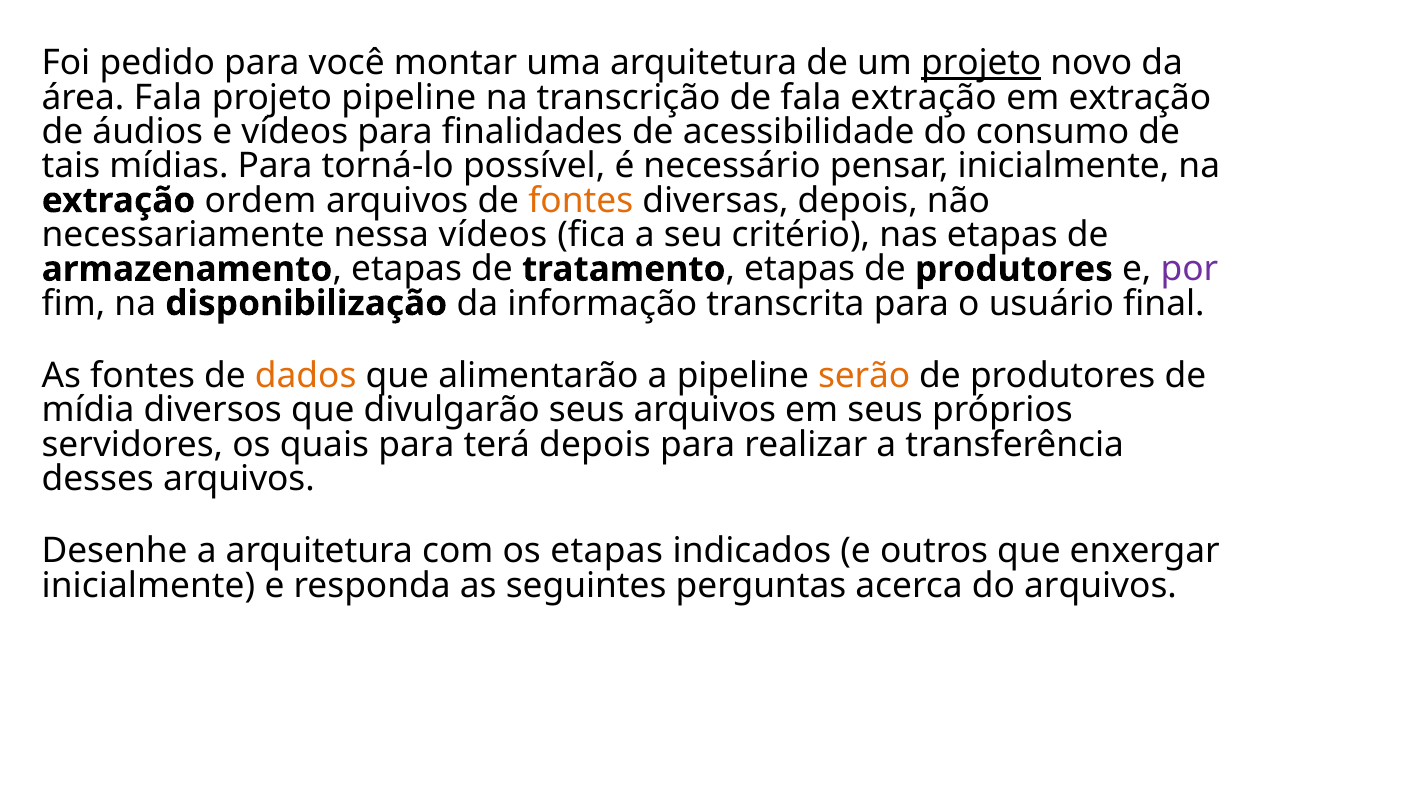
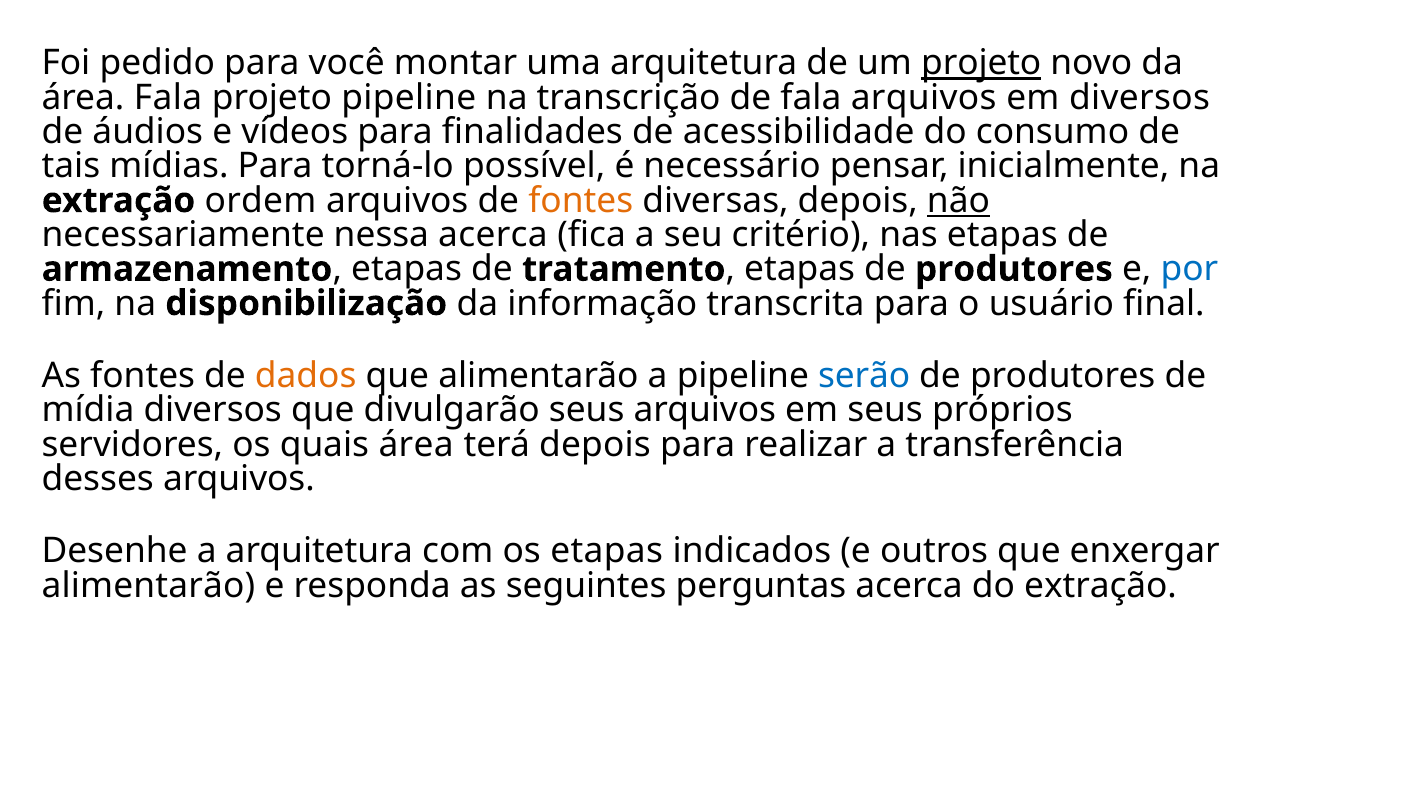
fala extração: extração -> arquivos
em extração: extração -> diversos
não underline: none -> present
nessa vídeos: vídeos -> acerca
por colour: purple -> blue
serão colour: orange -> blue
quais para: para -> área
inicialmente at (148, 586): inicialmente -> alimentarão
do arquivos: arquivos -> extração
